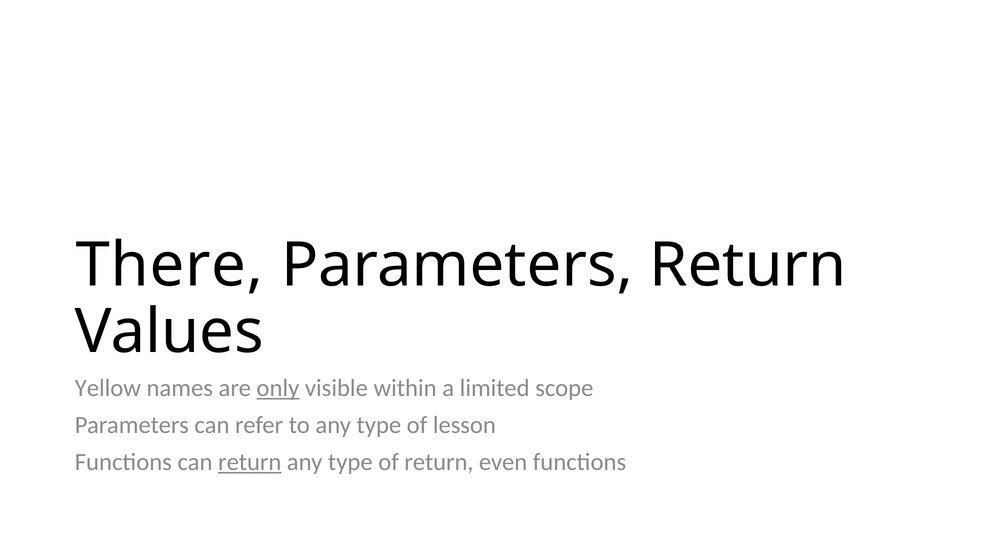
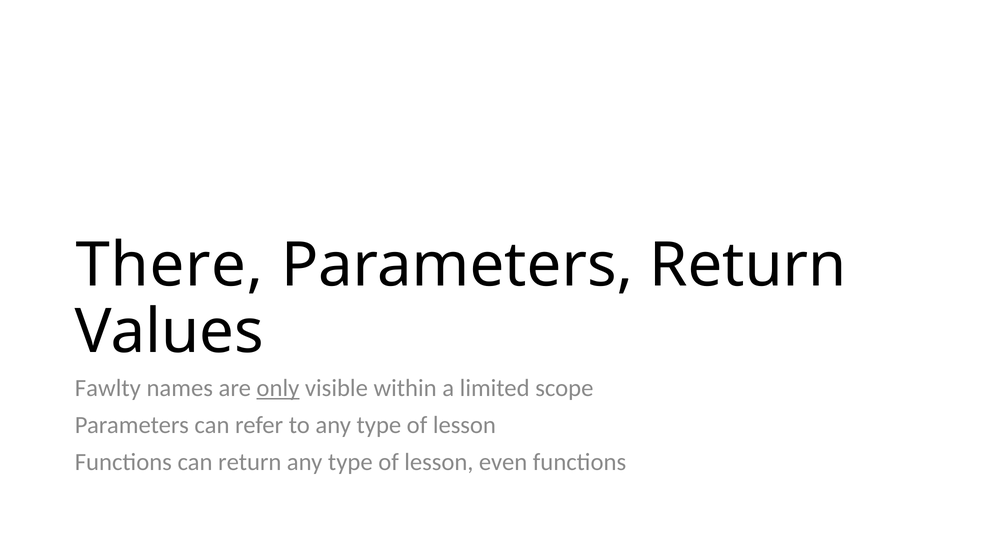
Yellow: Yellow -> Fawlty
return at (250, 463) underline: present -> none
return at (439, 463): return -> lesson
